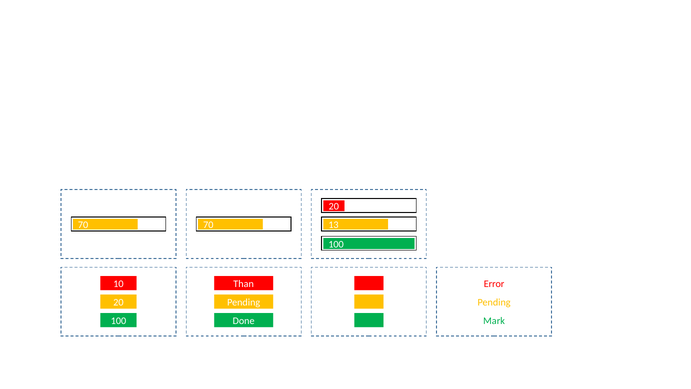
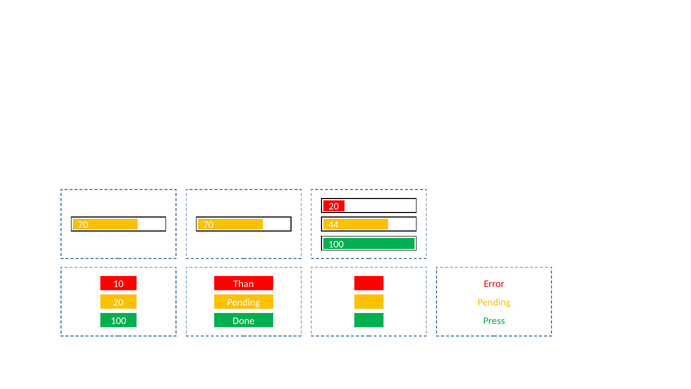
13: 13 -> 44
Mark: Mark -> Press
